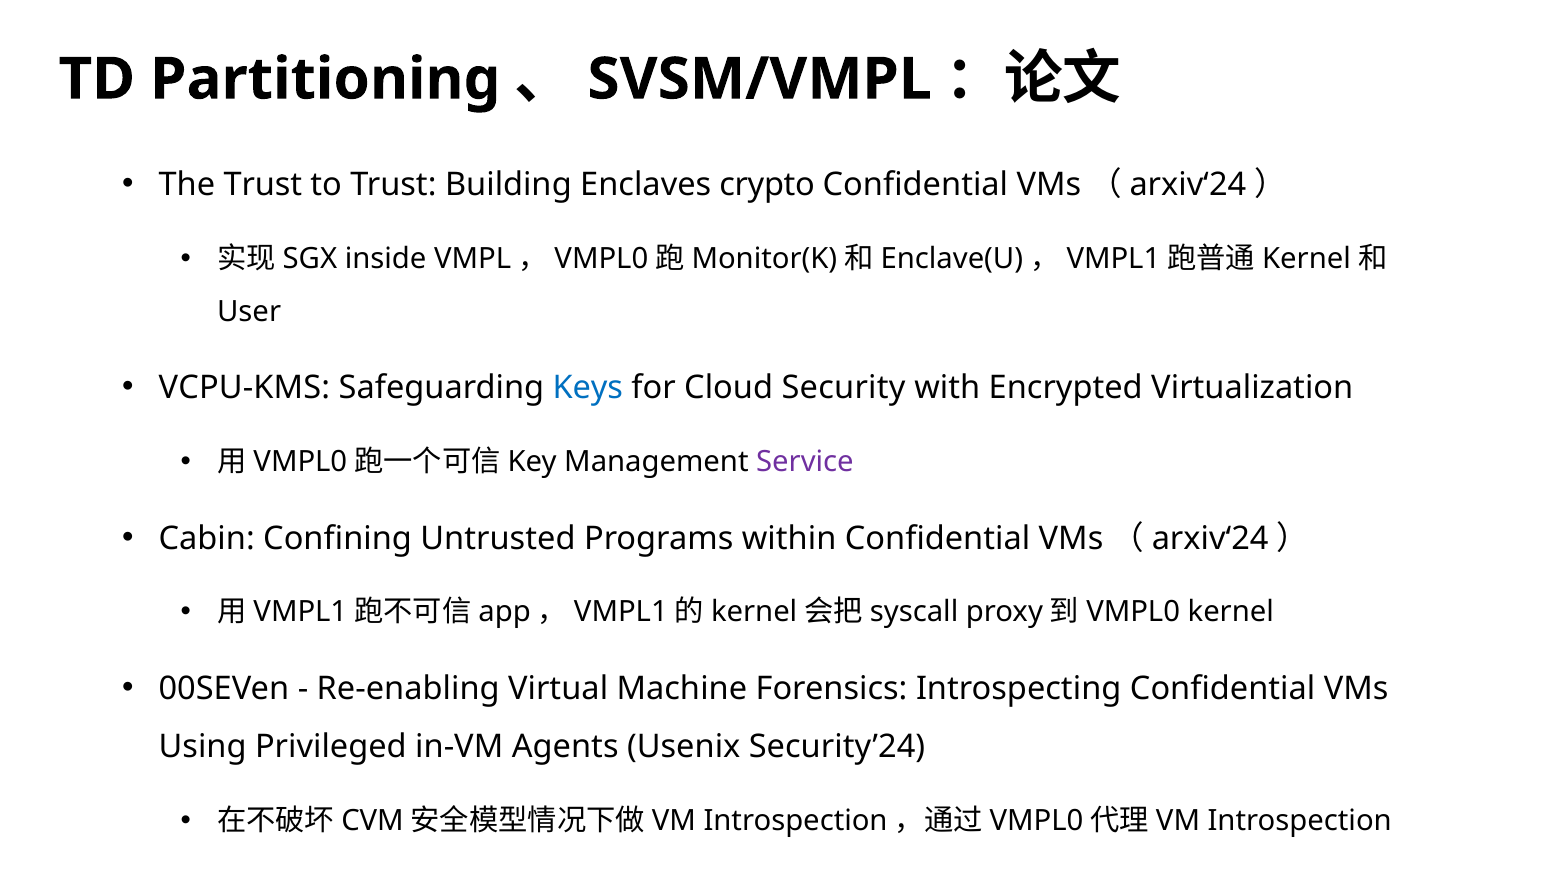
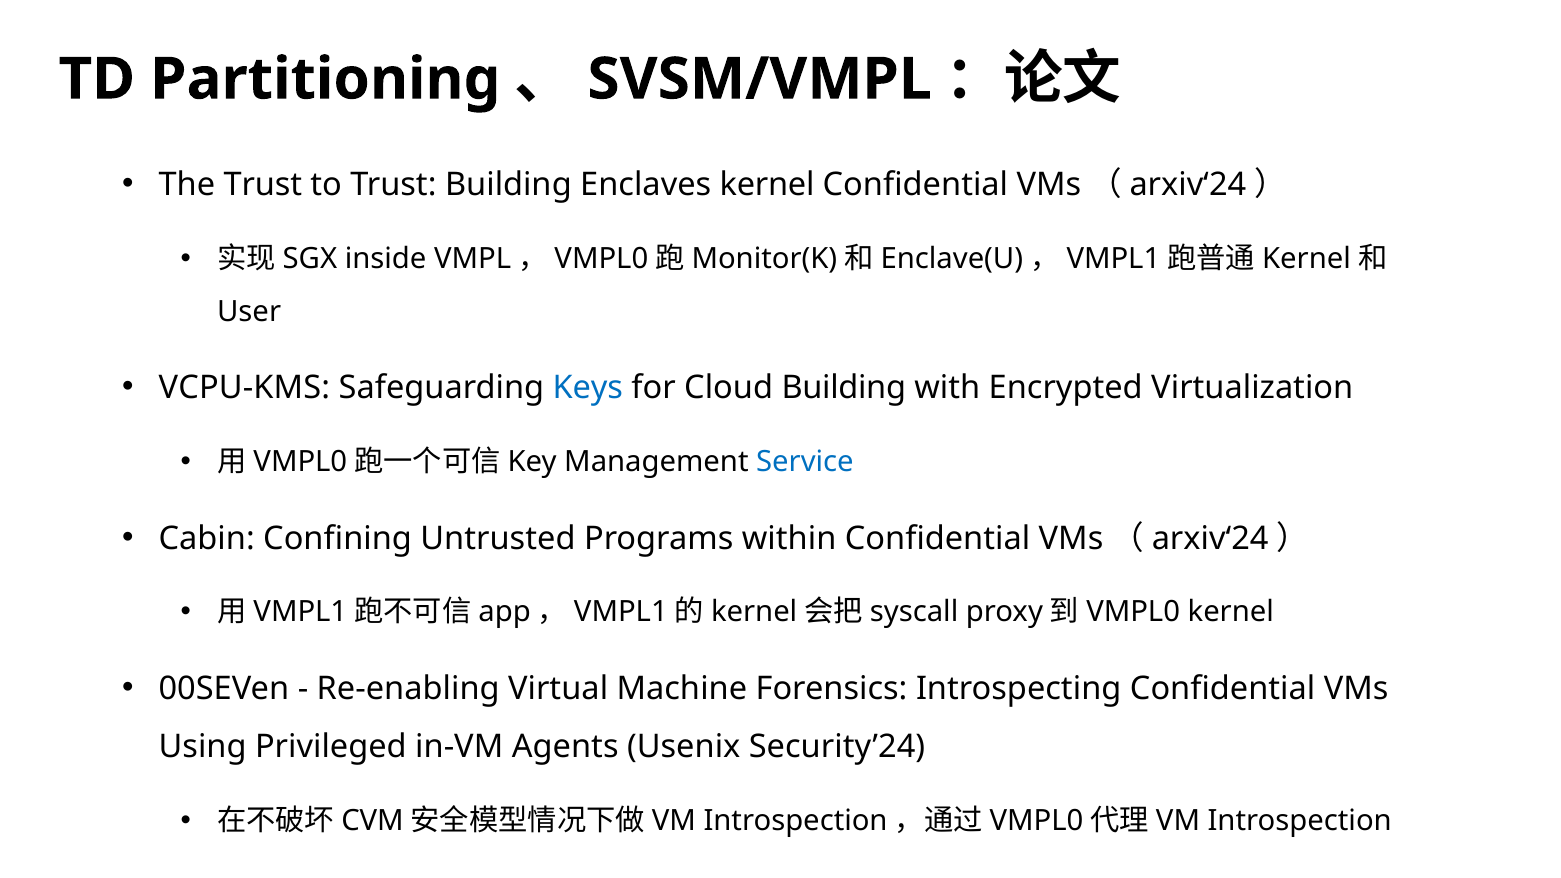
Enclaves crypto: crypto -> kernel
Cloud Security: Security -> Building
Service colour: purple -> blue
